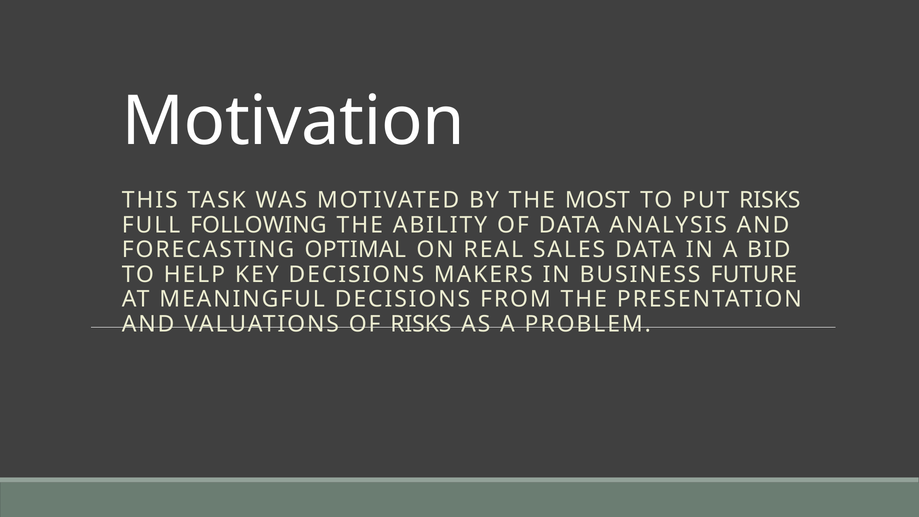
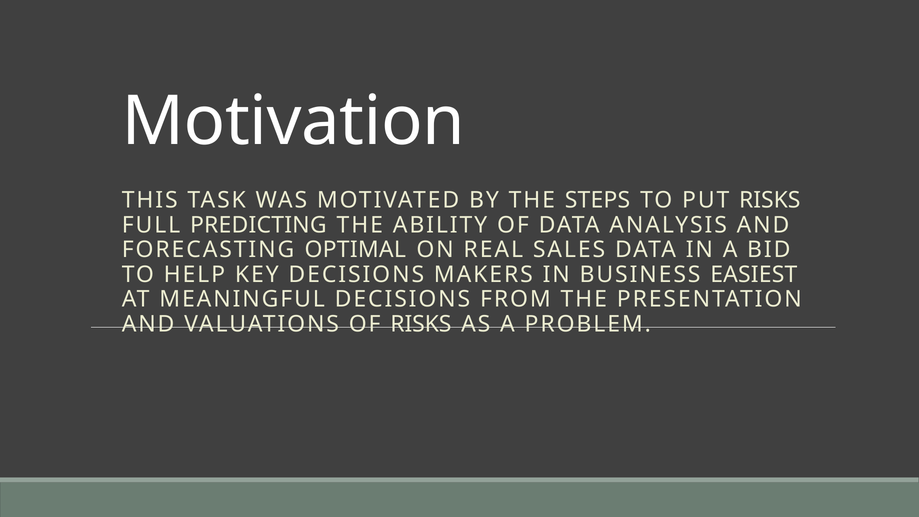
MOST: MOST -> STEPS
FOLLOWING: FOLLOWING -> PREDICTING
FUTURE: FUTURE -> EASIEST
